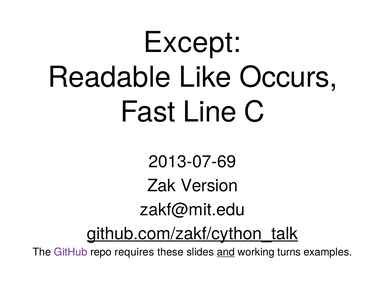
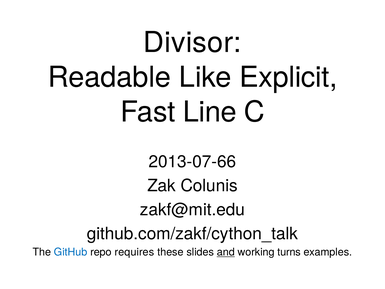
Except: Except -> Divisor
Occurs: Occurs -> Explicit
2013-07-69: 2013-07-69 -> 2013-07-66
Version: Version -> Colunis
github.com/zakf/cython_talk underline: present -> none
GitHub colour: purple -> blue
